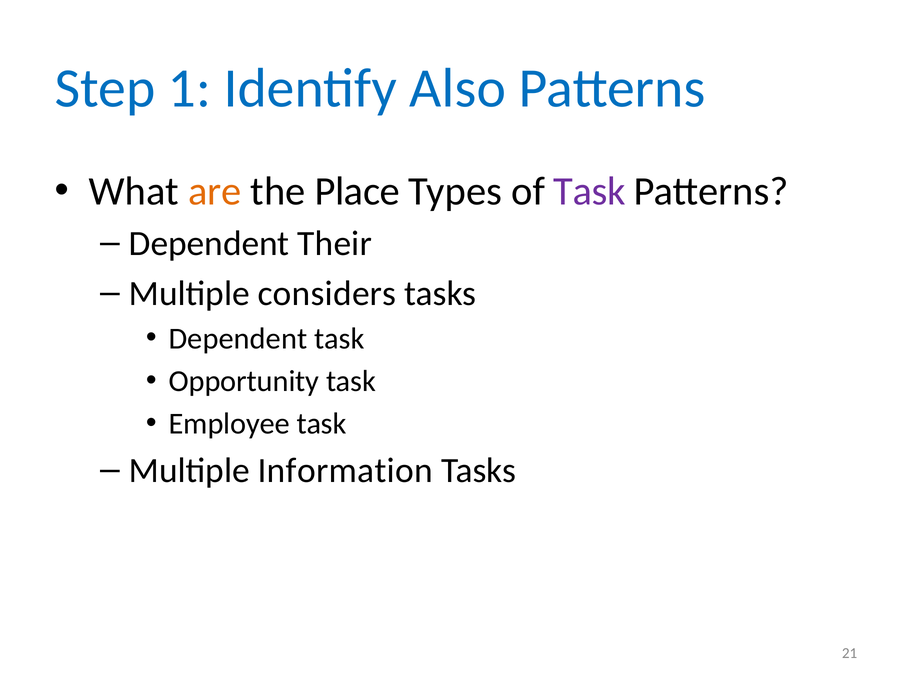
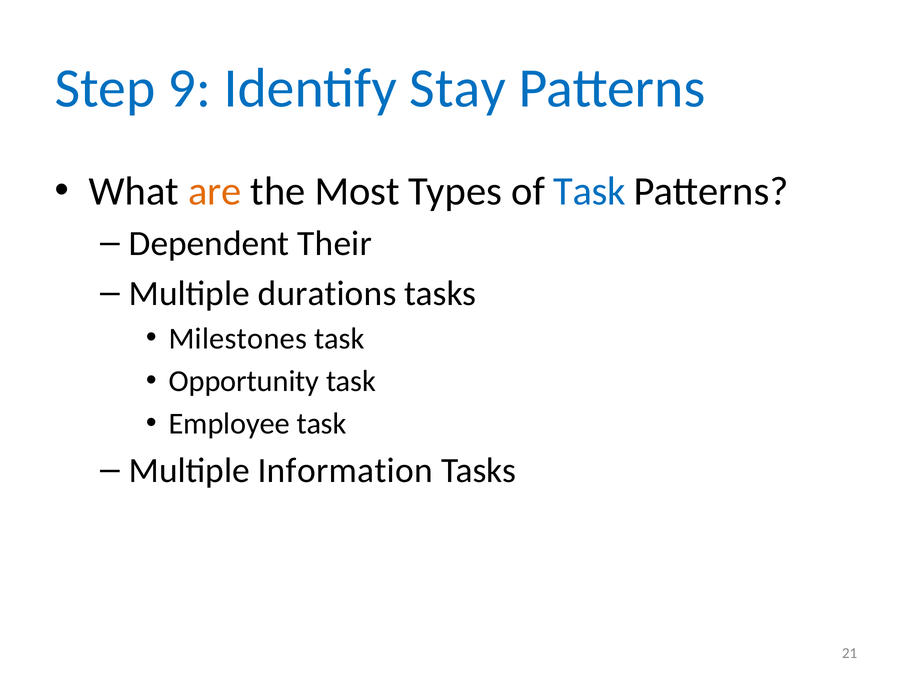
1: 1 -> 9
Also: Also -> Stay
Place: Place -> Most
Task at (590, 191) colour: purple -> blue
considers: considers -> durations
Dependent at (238, 339): Dependent -> Milestones
